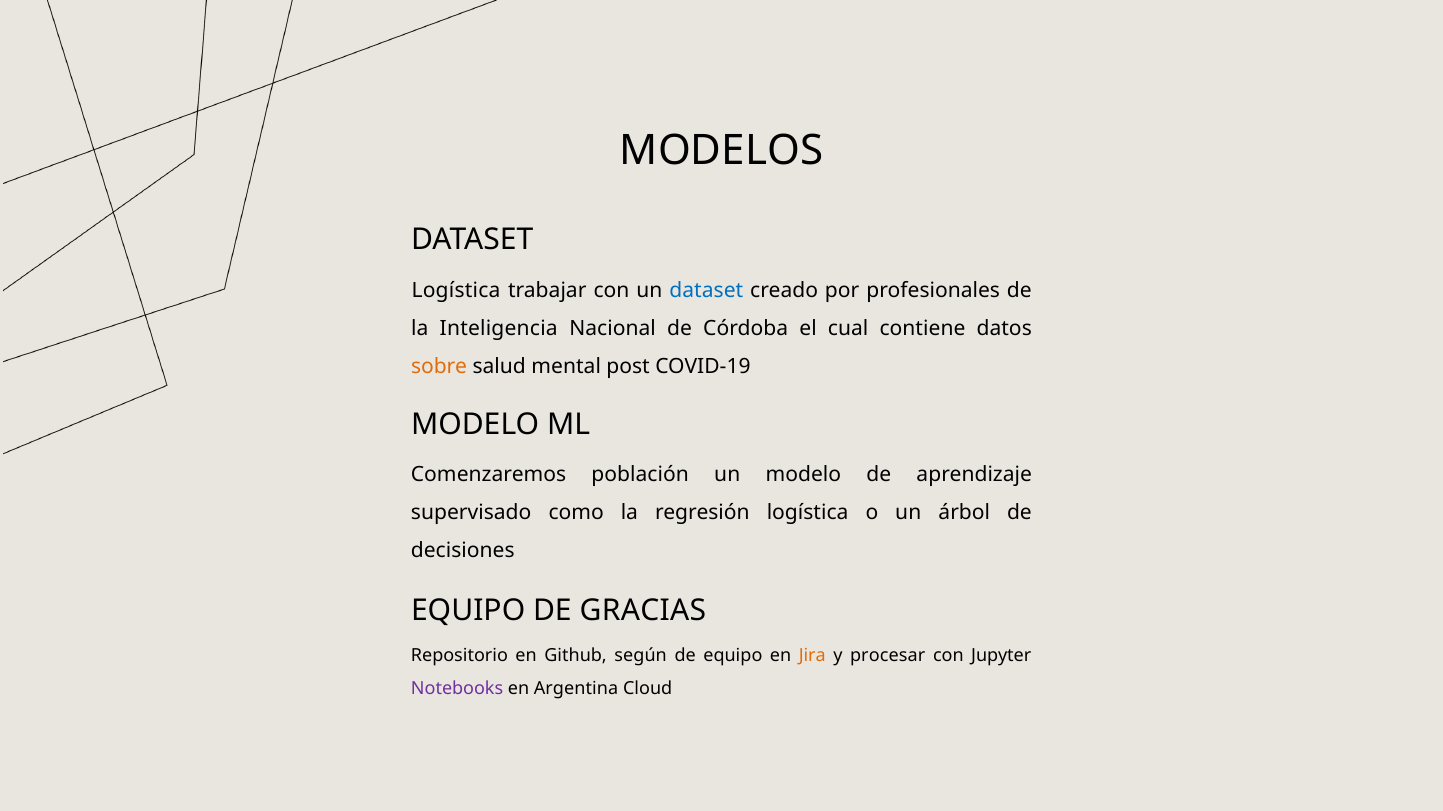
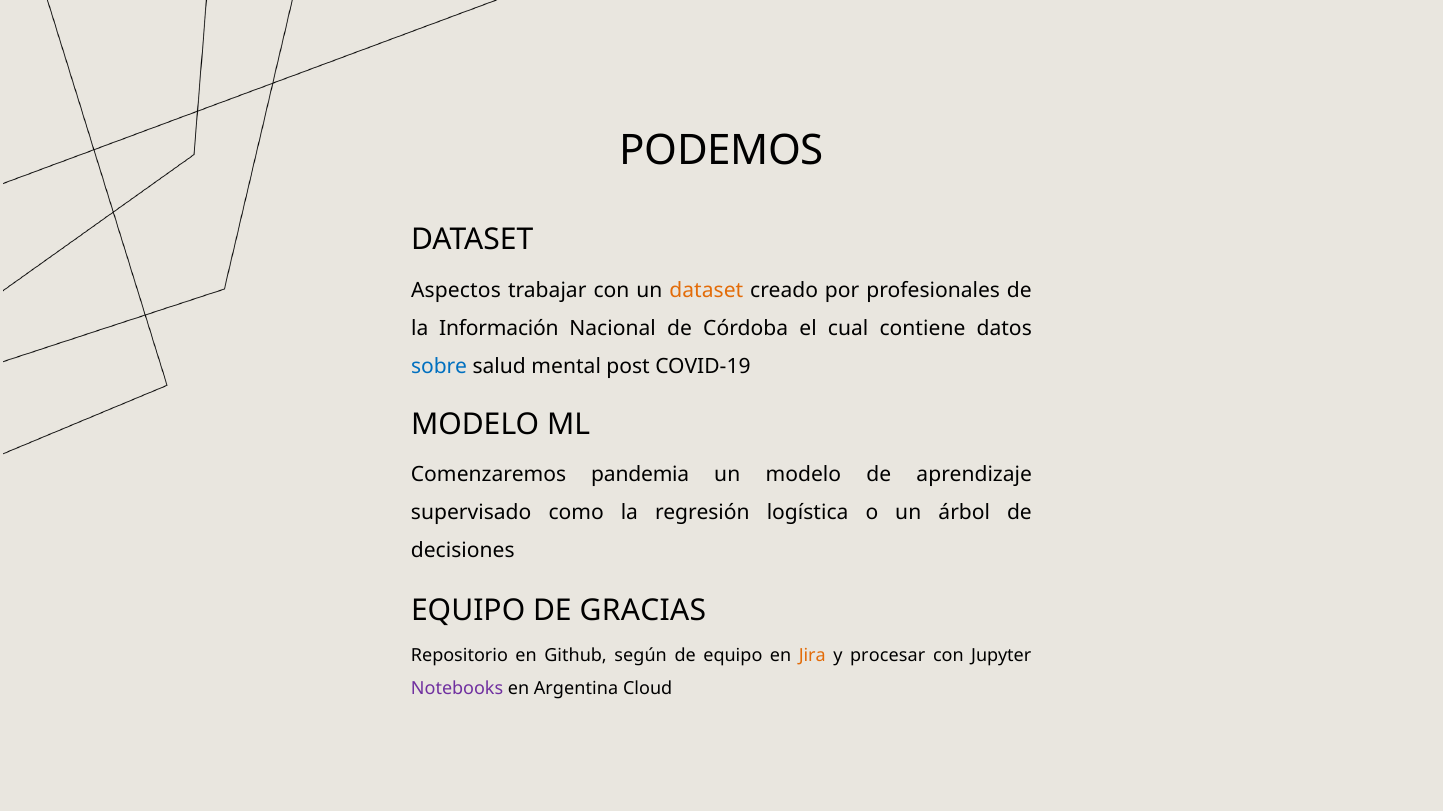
MODELOS: MODELOS -> PODEMOS
Logística at (456, 291): Logística -> Aspectos
dataset at (706, 291) colour: blue -> orange
Inteligencia: Inteligencia -> Información
sobre colour: orange -> blue
población: población -> pandemia
